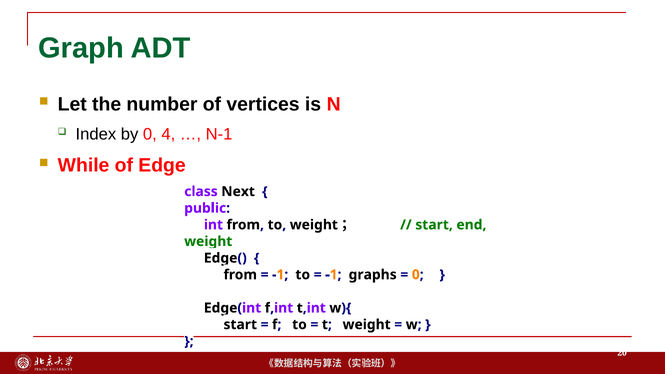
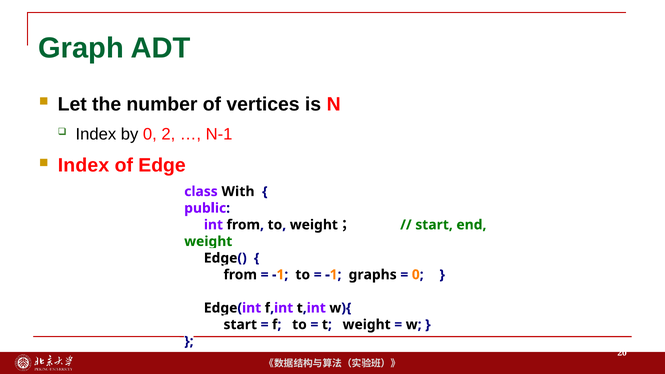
4: 4 -> 2
While at (84, 166): While -> Index
Next: Next -> With
